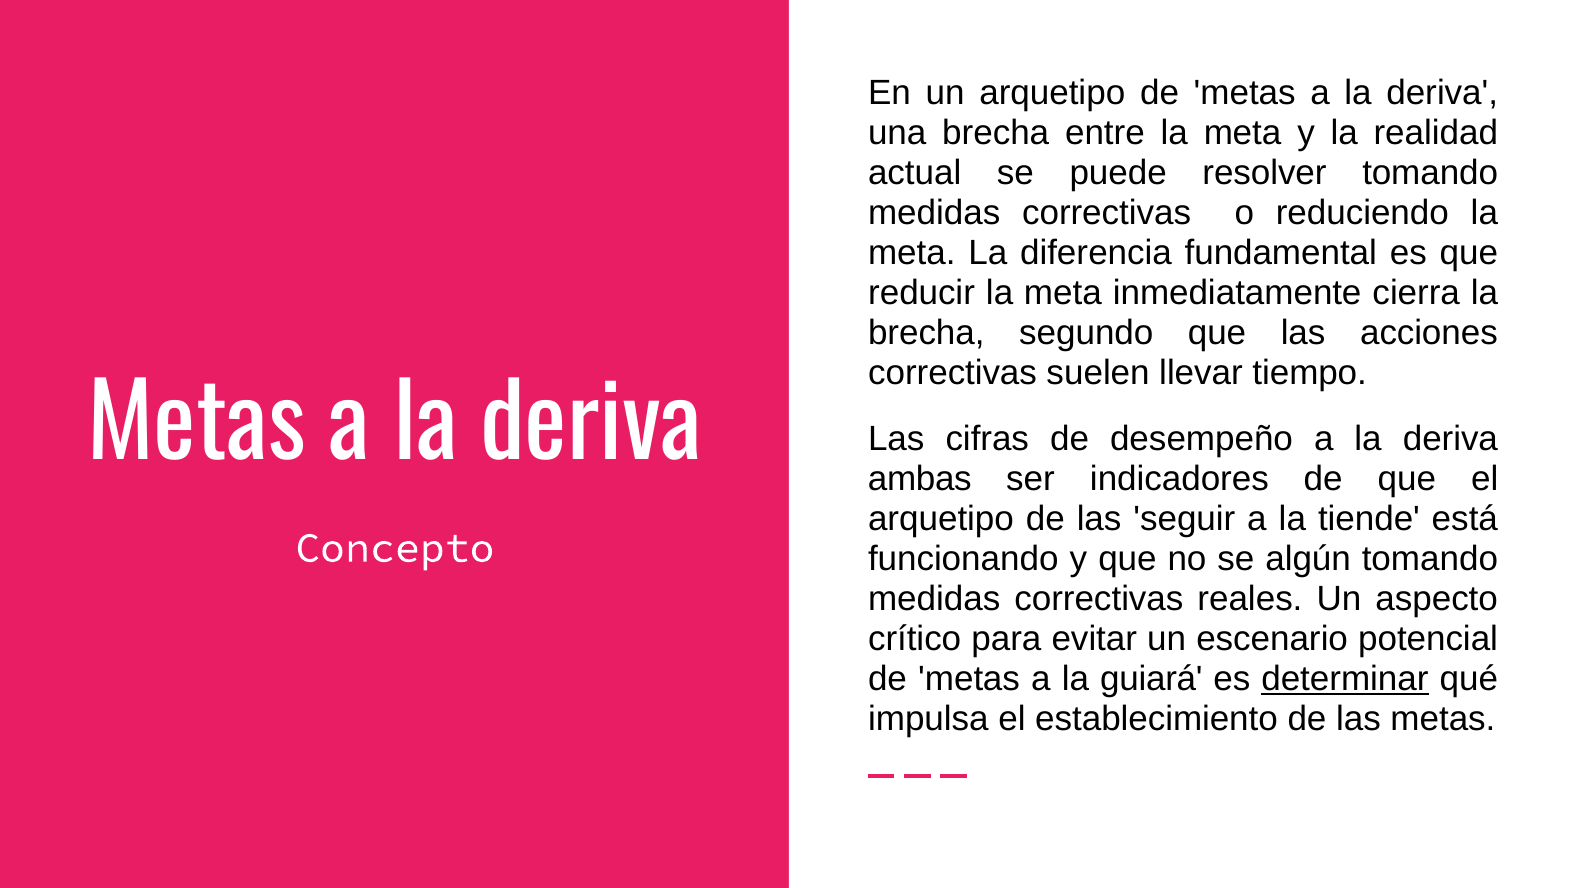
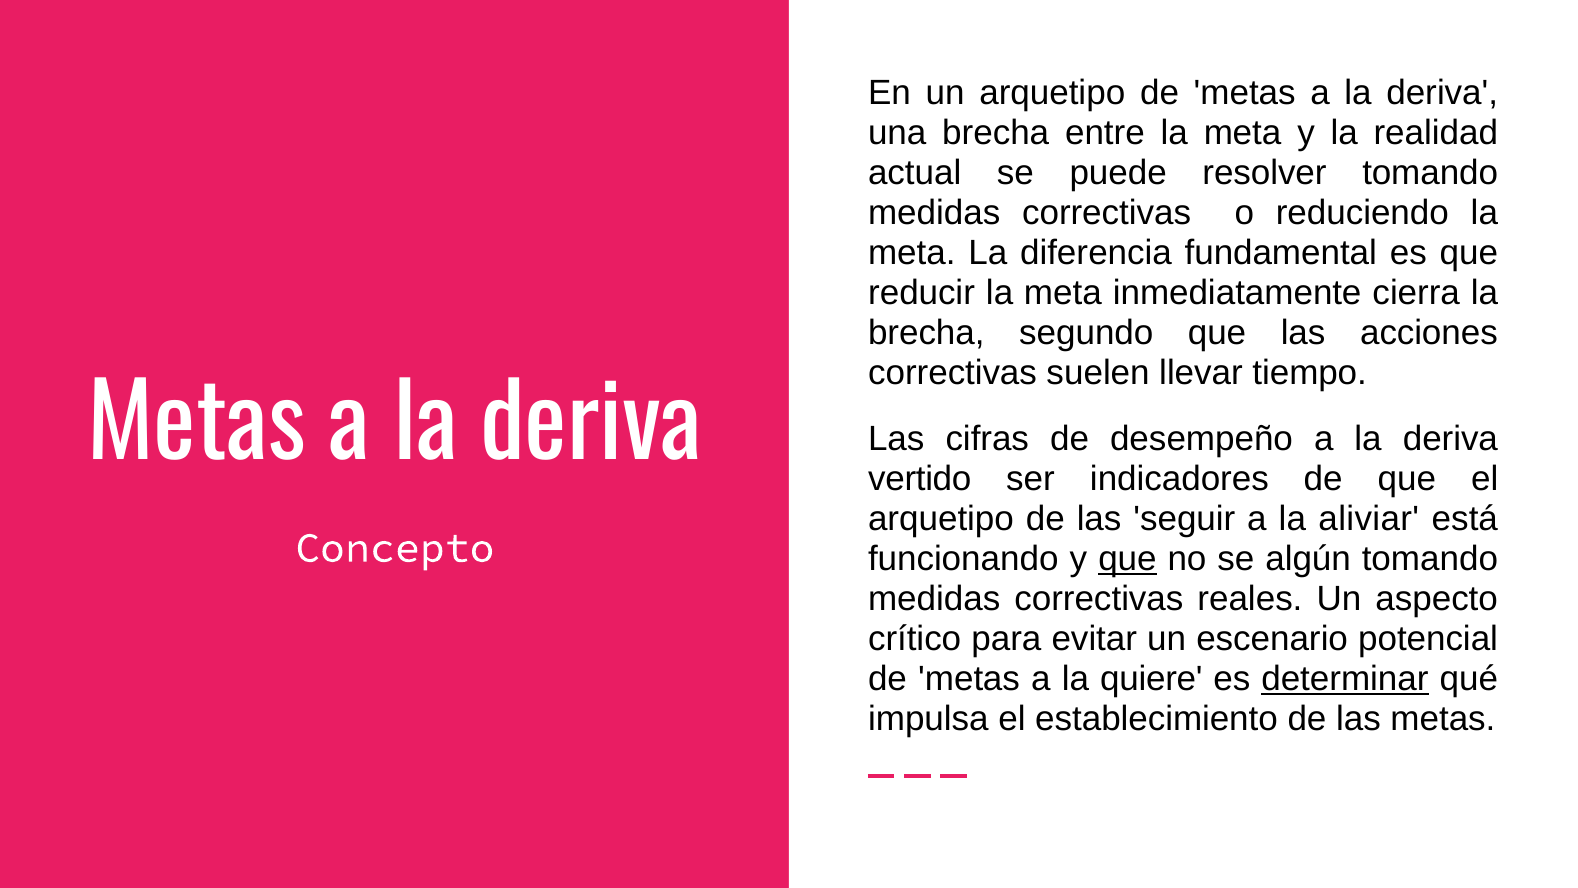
ambas: ambas -> vertido
tiende: tiende -> aliviar
que at (1127, 559) underline: none -> present
guiará: guiará -> quiere
